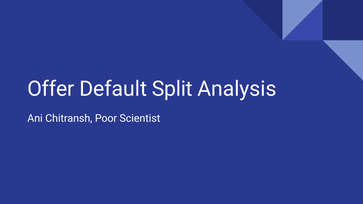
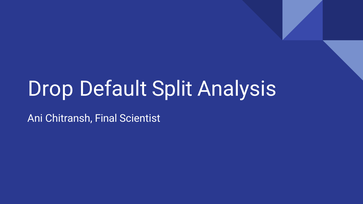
Offer: Offer -> Drop
Poor: Poor -> Final
